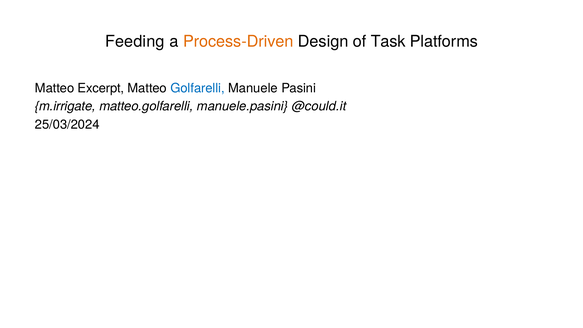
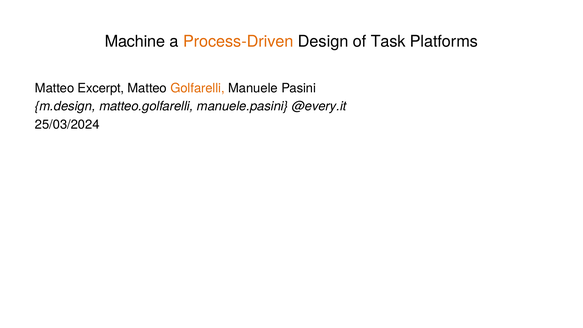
Feeding: Feeding -> Machine
Golfarelli colour: blue -> orange
m.irrigate: m.irrigate -> m.design
@could.it: @could.it -> @every.it
